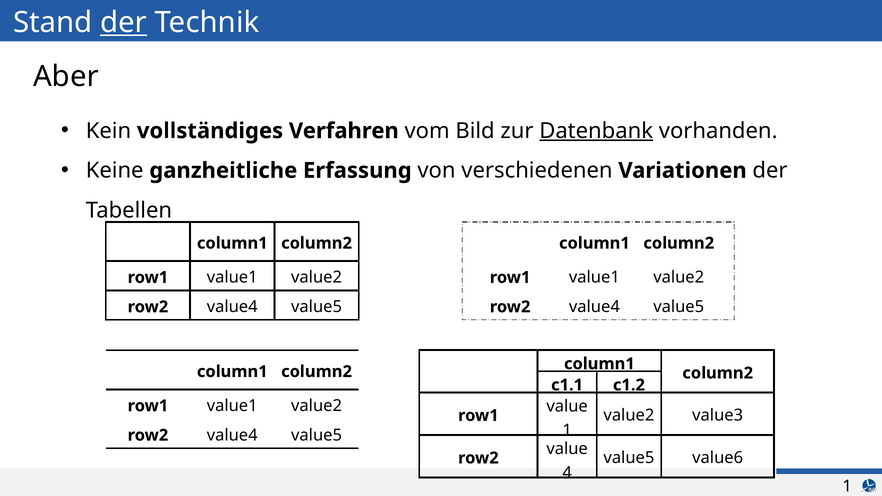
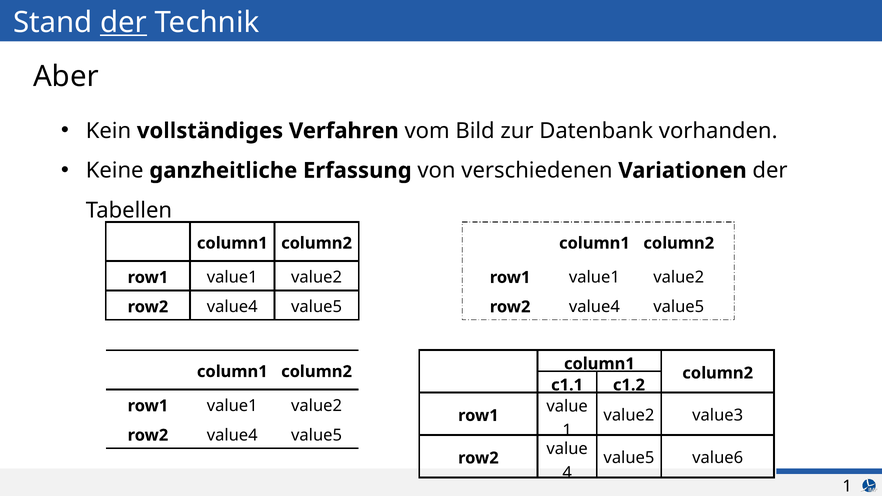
Datenbank underline: present -> none
